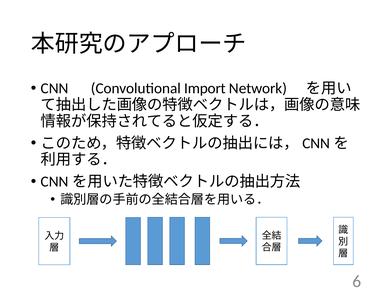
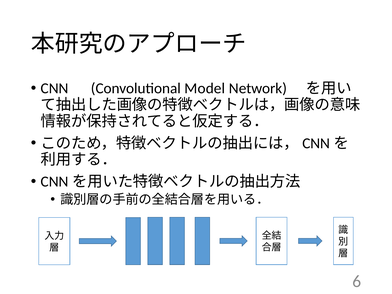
Import: Import -> Model
